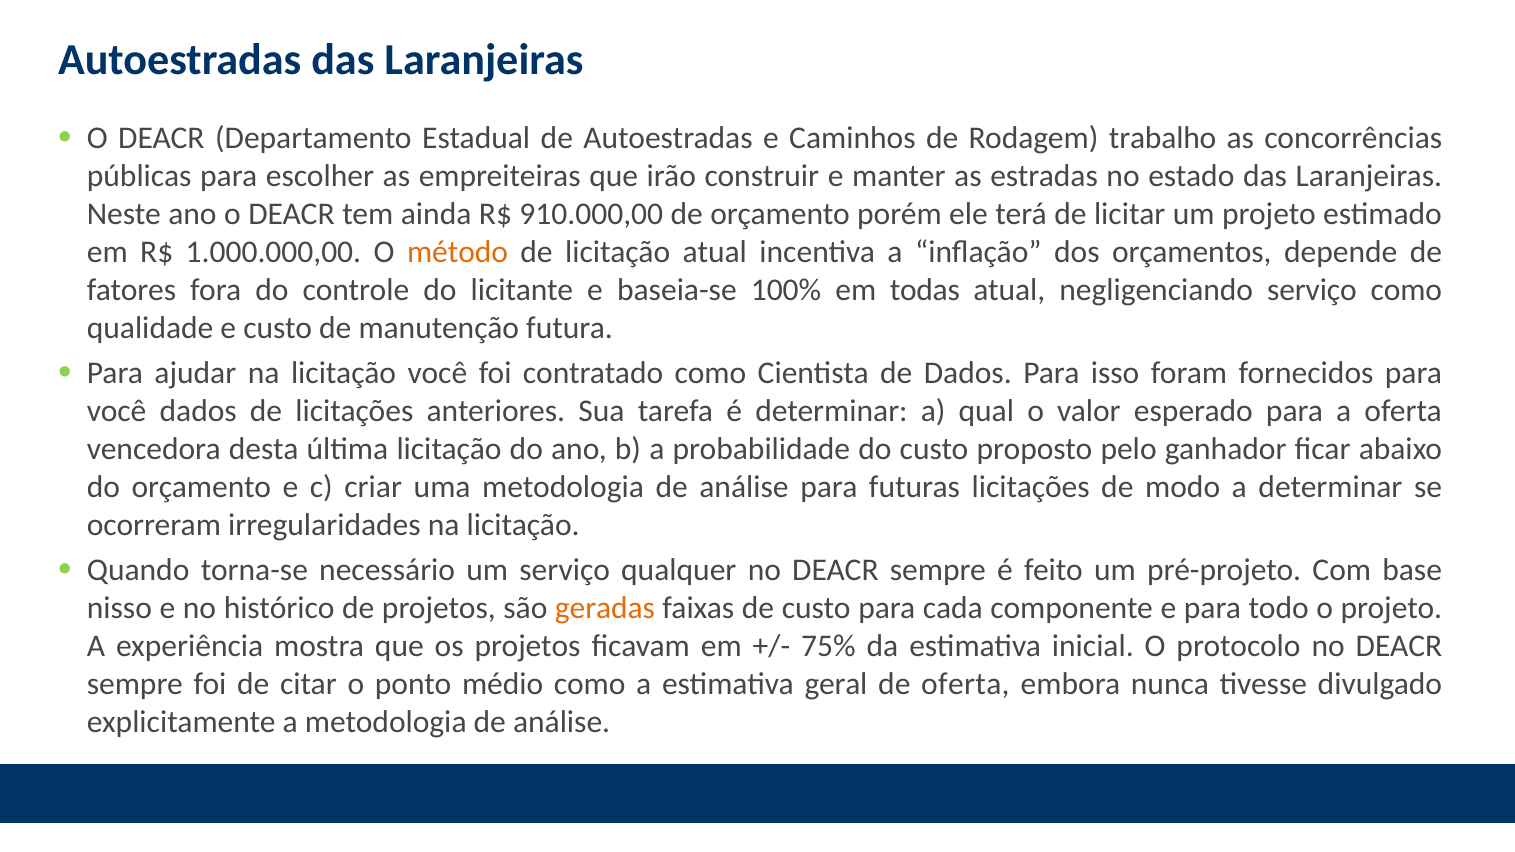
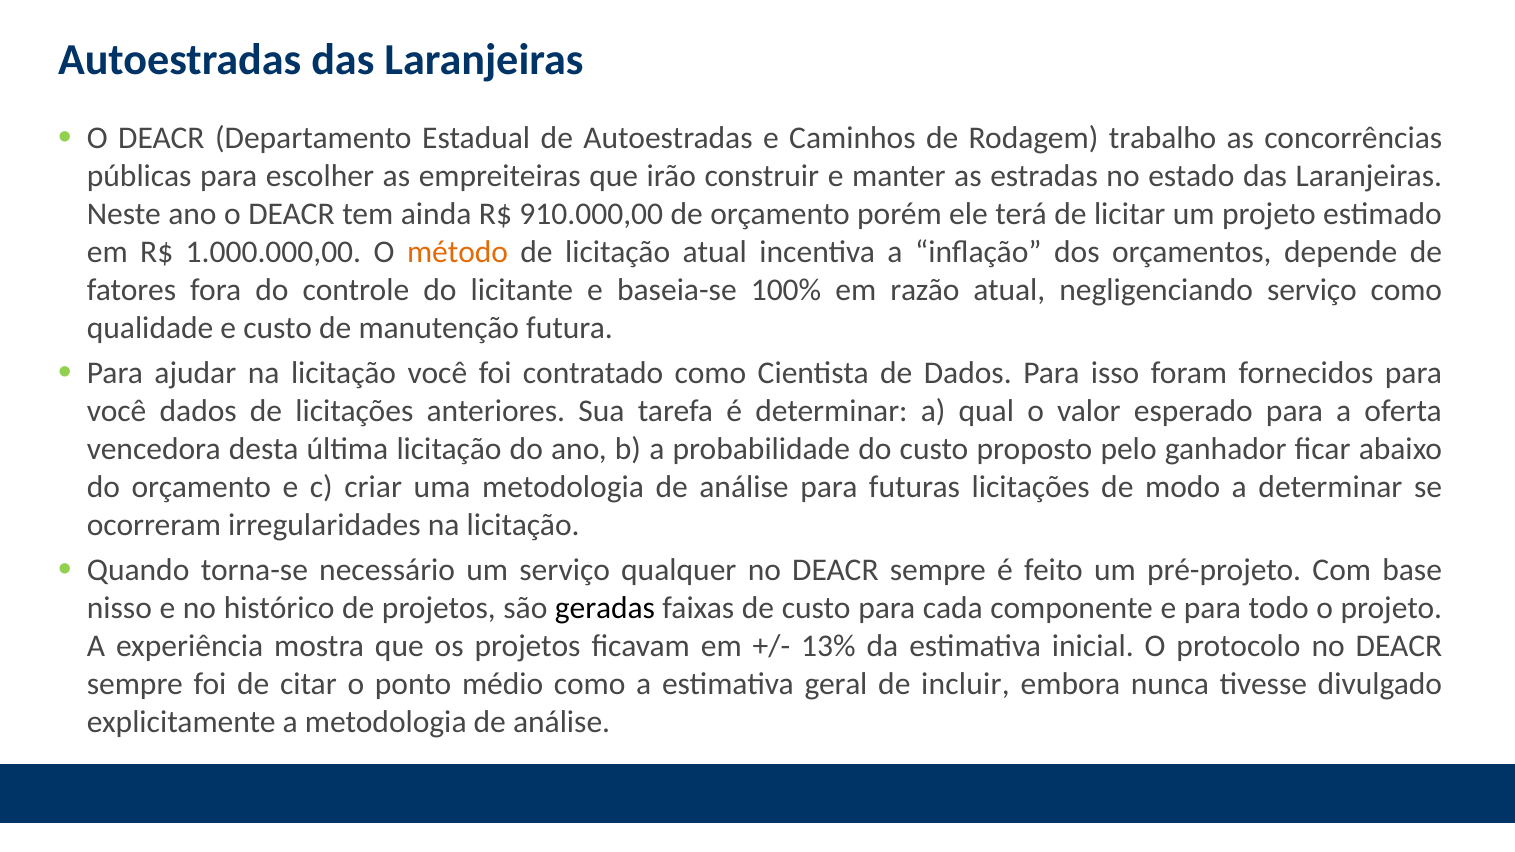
todas: todas -> razão
geradas colour: orange -> black
75%: 75% -> 13%
de oferta: oferta -> incluir
